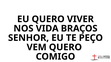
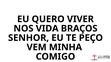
VEM QUERO: QUERO -> MINHA
